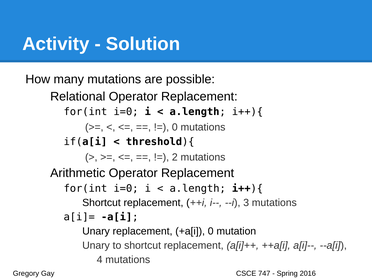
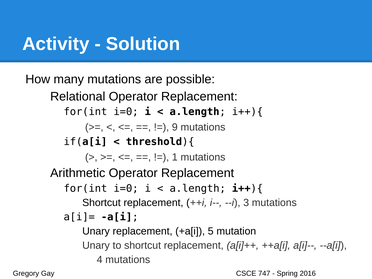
0 at (175, 127): 0 -> 9
2: 2 -> 1
+a[i 0: 0 -> 5
